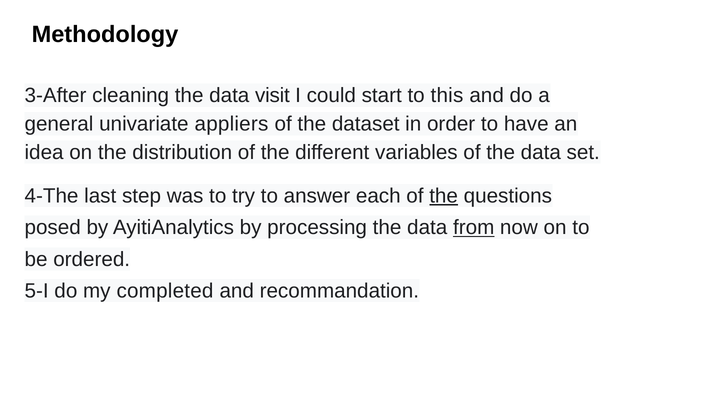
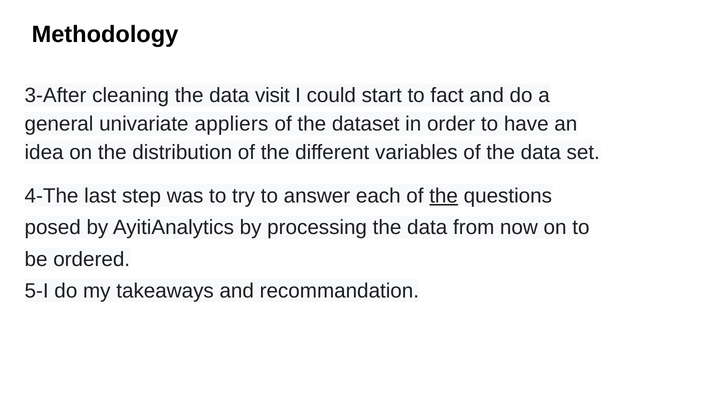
this: this -> fact
from underline: present -> none
completed: completed -> takeaways
